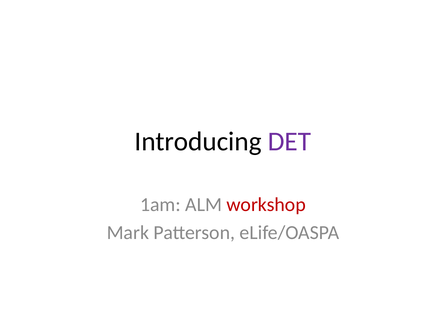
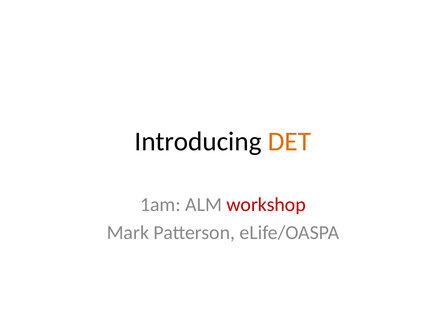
DET colour: purple -> orange
